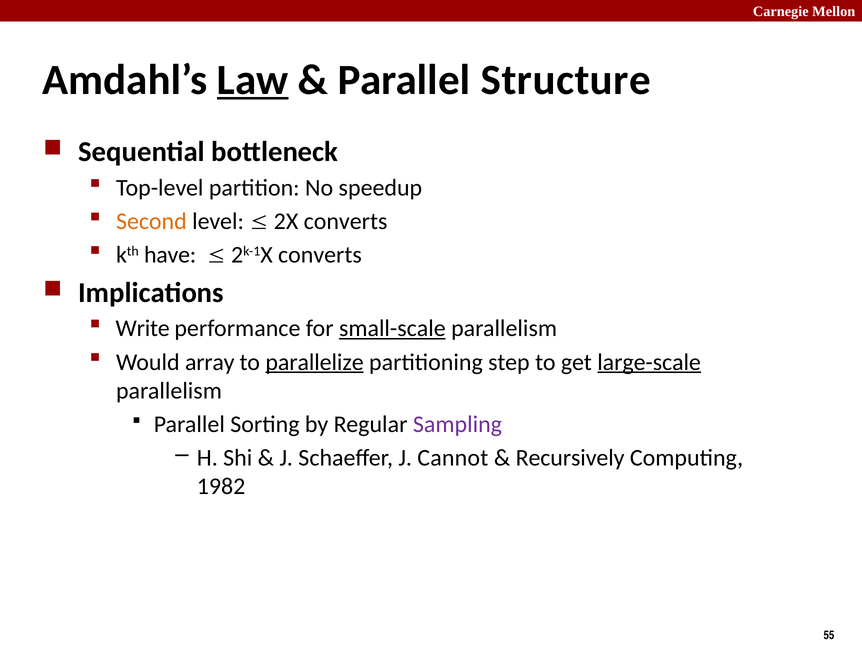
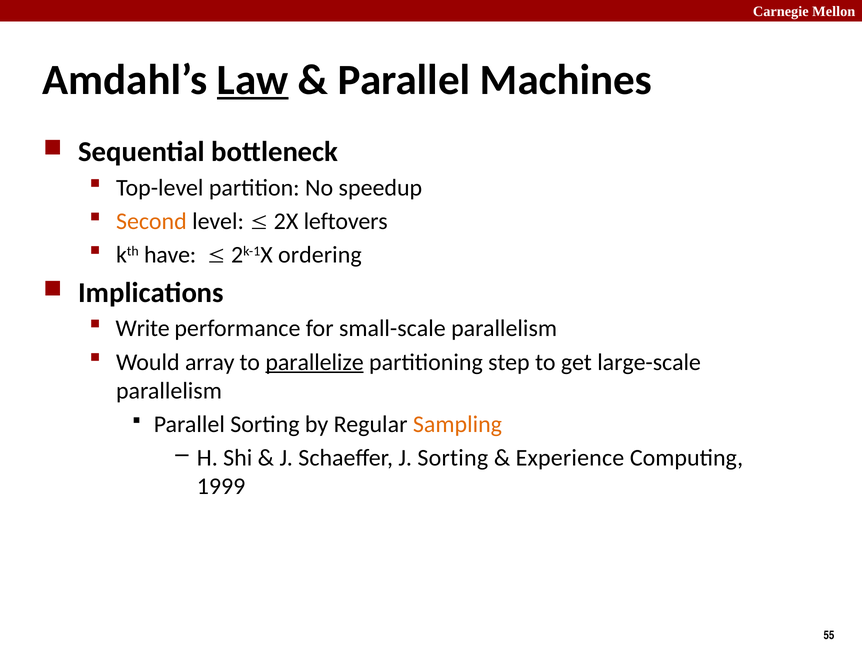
Structure: Structure -> Machines
2X converts: converts -> leftovers
2k-1X converts: converts -> ordering
small-scale underline: present -> none
large-scale underline: present -> none
Sampling colour: purple -> orange
J Cannot: Cannot -> Sorting
Recursively: Recursively -> Experience
1982: 1982 -> 1999
